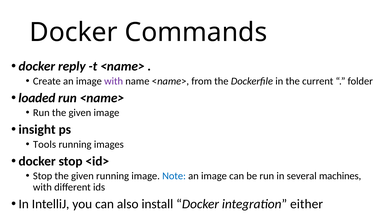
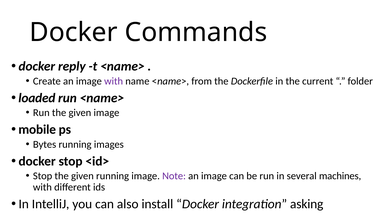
insight: insight -> mobile
Tools: Tools -> Bytes
Note colour: blue -> purple
either: either -> asking
